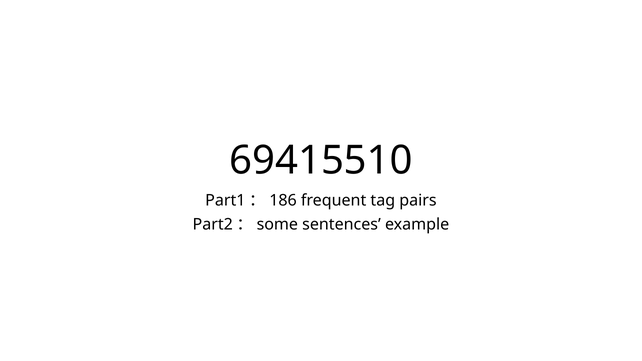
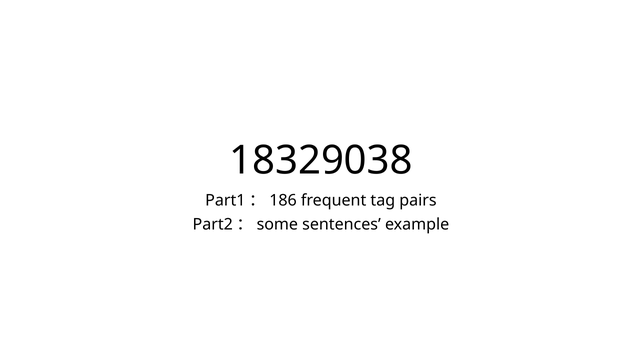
69415510: 69415510 -> 18329038
